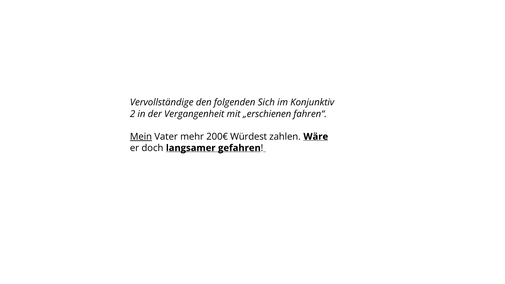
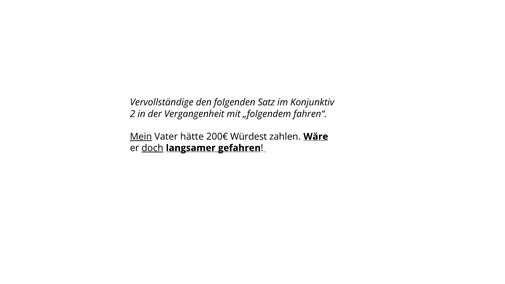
Sich: Sich -> Satz
„erschienen: „erschienen -> „folgendem
mehr: mehr -> hätte
doch underline: none -> present
